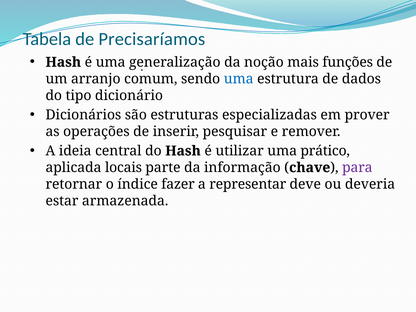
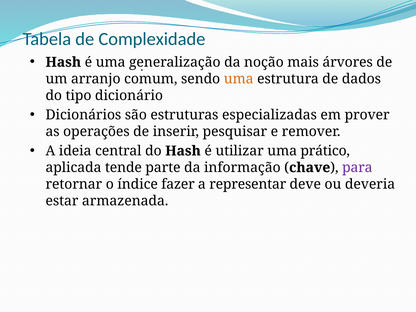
Precisaríamos: Precisaríamos -> Complexidade
funções: funções -> árvores
uma at (239, 79) colour: blue -> orange
locais: locais -> tende
